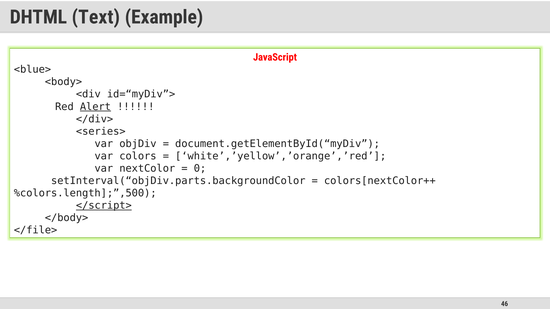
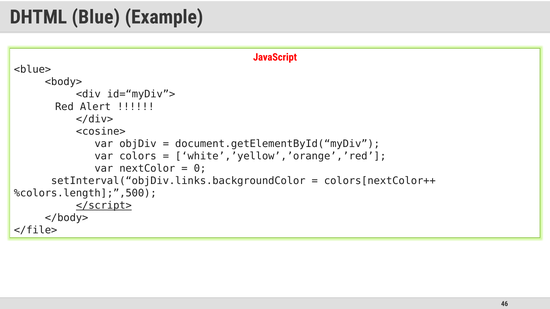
Text: Text -> Blue
Alert underline: present -> none
<series>: <series> -> <cosine>
setInterval(“objDiv.parts.backgroundColor: setInterval(“objDiv.parts.backgroundColor -> setInterval(“objDiv.links.backgroundColor
